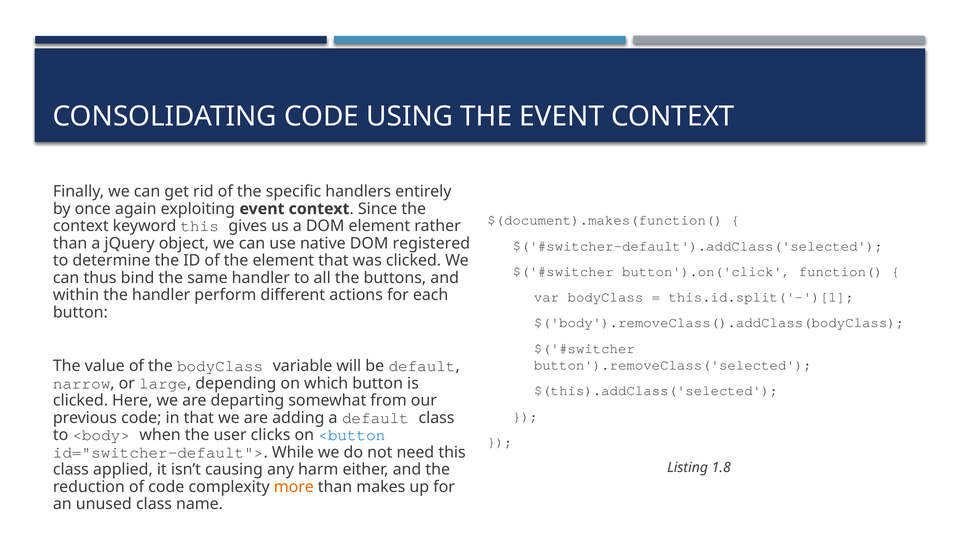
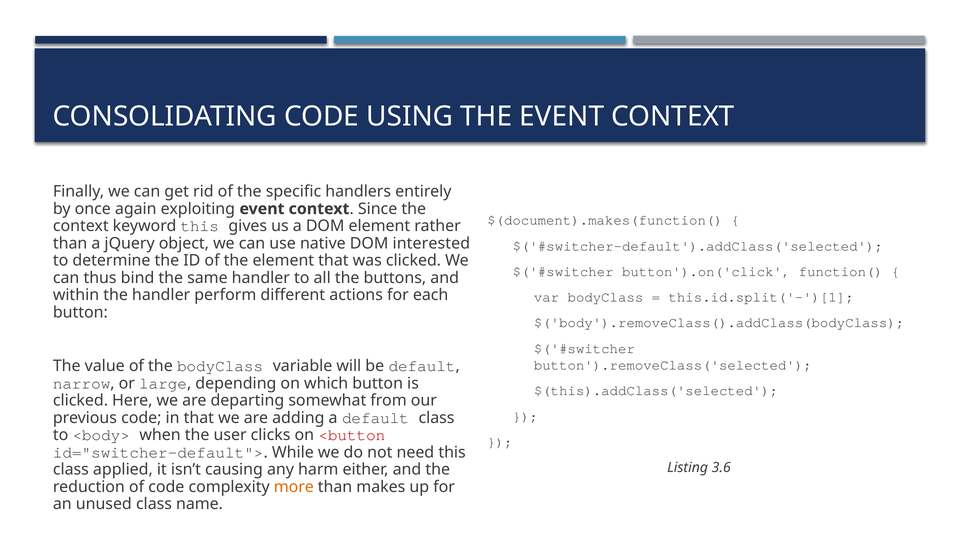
registered: registered -> interested
<button colour: blue -> red
1.8: 1.8 -> 3.6
